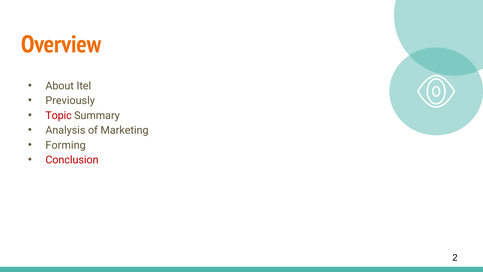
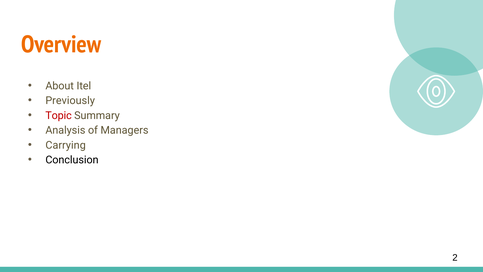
Marketing: Marketing -> Managers
Forming: Forming -> Carrying
Conclusion colour: red -> black
